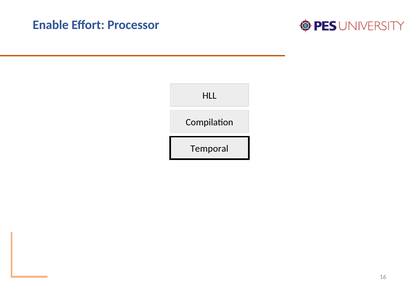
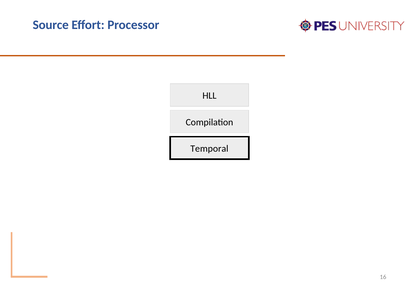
Enable: Enable -> Source
